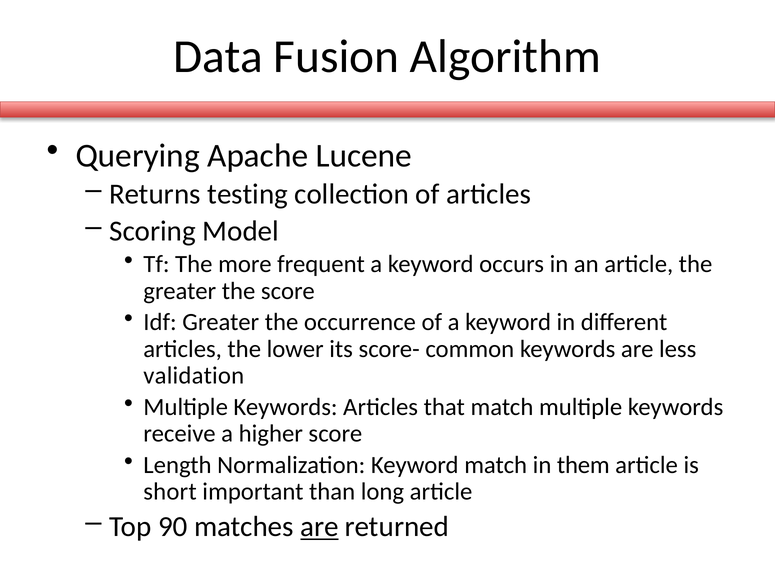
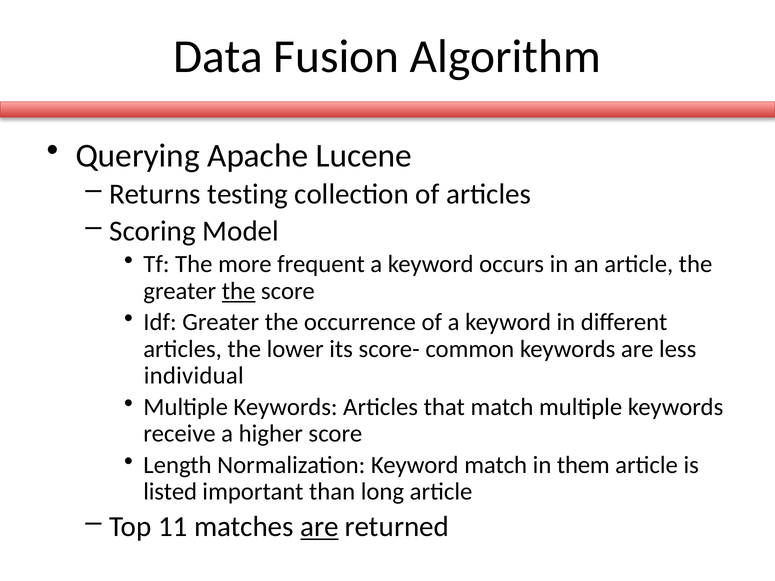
the at (239, 291) underline: none -> present
validation: validation -> individual
short: short -> listed
90: 90 -> 11
